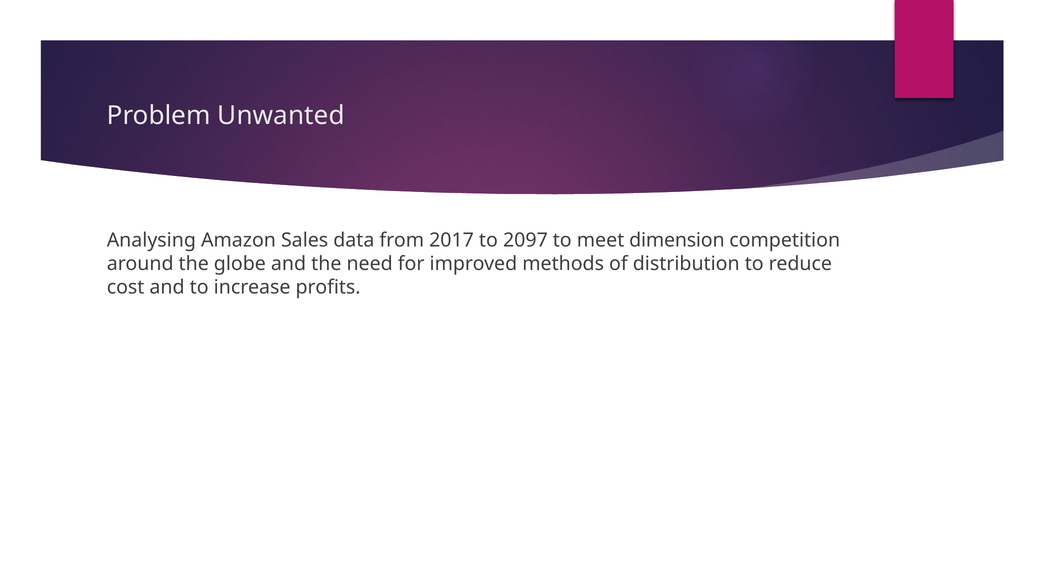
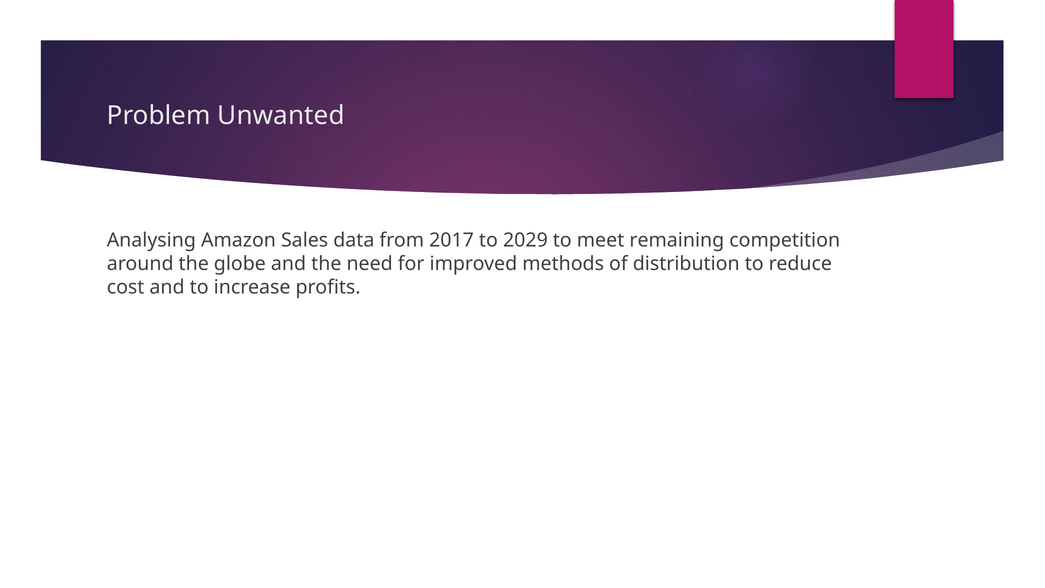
2097: 2097 -> 2029
dimension: dimension -> remaining
